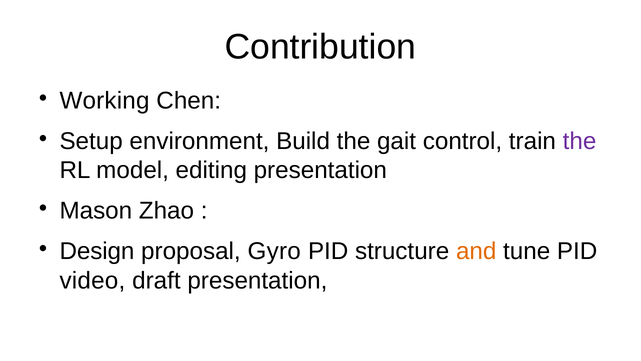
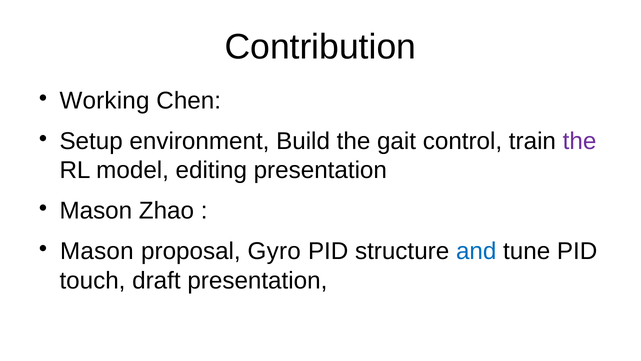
Design at (97, 251): Design -> Mason
and colour: orange -> blue
video: video -> touch
